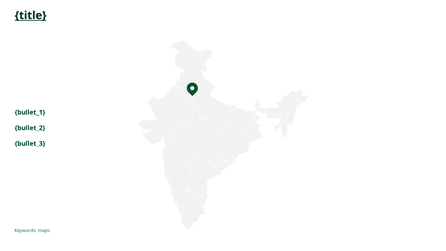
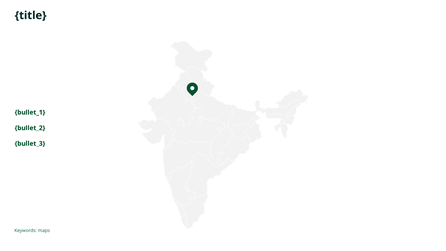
title underline: present -> none
